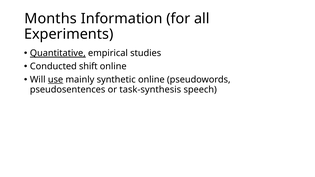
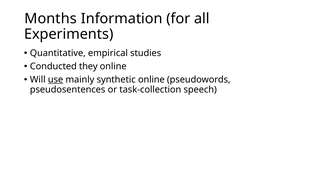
Quantitative underline: present -> none
shift: shift -> they
task-synthesis: task-synthesis -> task-collection
